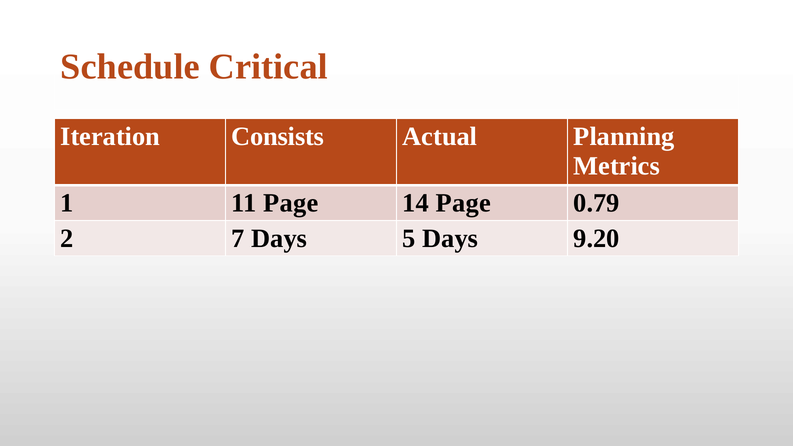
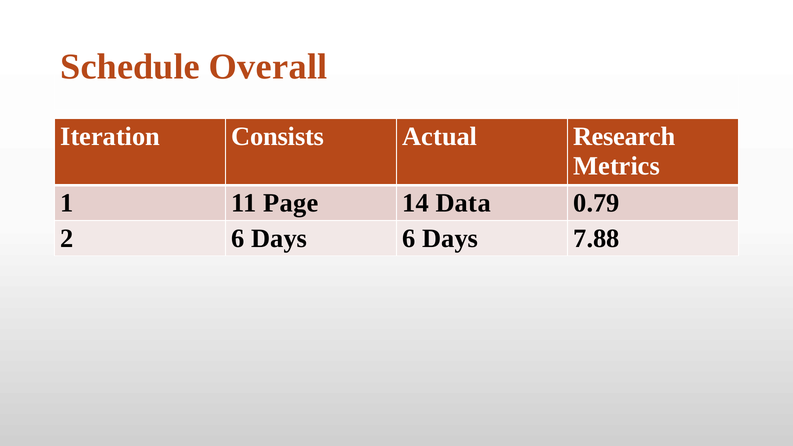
Critical: Critical -> Overall
Planning: Planning -> Research
14 Page: Page -> Data
2 7: 7 -> 6
Days 5: 5 -> 6
9.20: 9.20 -> 7.88
